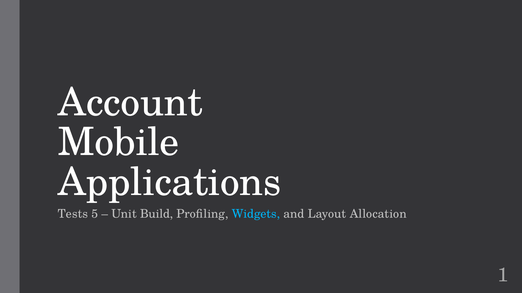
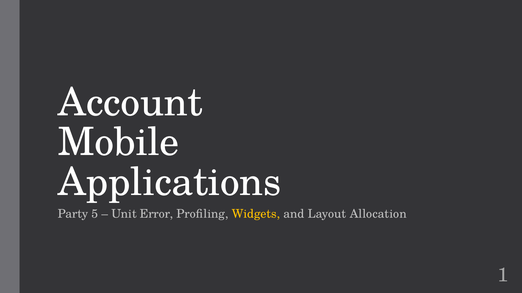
Tests: Tests -> Party
Build: Build -> Error
Widgets colour: light blue -> yellow
